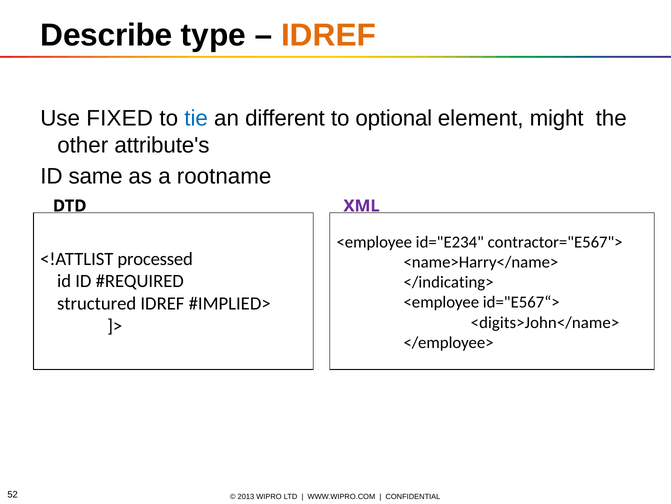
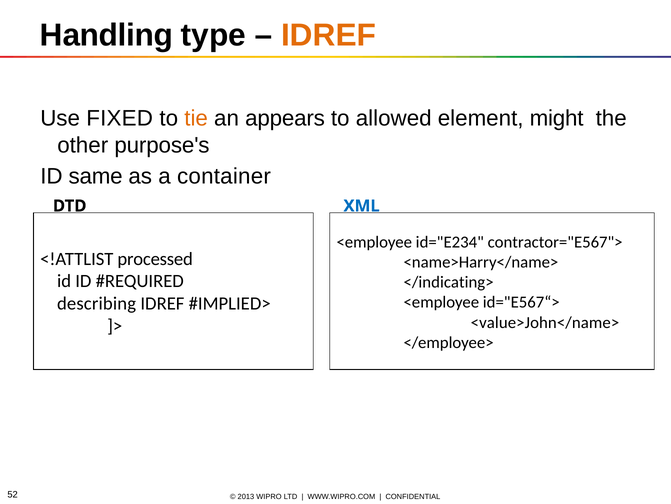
Describe: Describe -> Handling
tie colour: blue -> orange
different: different -> appears
optional: optional -> allowed
attribute's: attribute's -> purpose's
rootname: rootname -> container
XML colour: purple -> blue
structured: structured -> describing
<digits>John</name>: <digits>John</name> -> <value>John</name>
